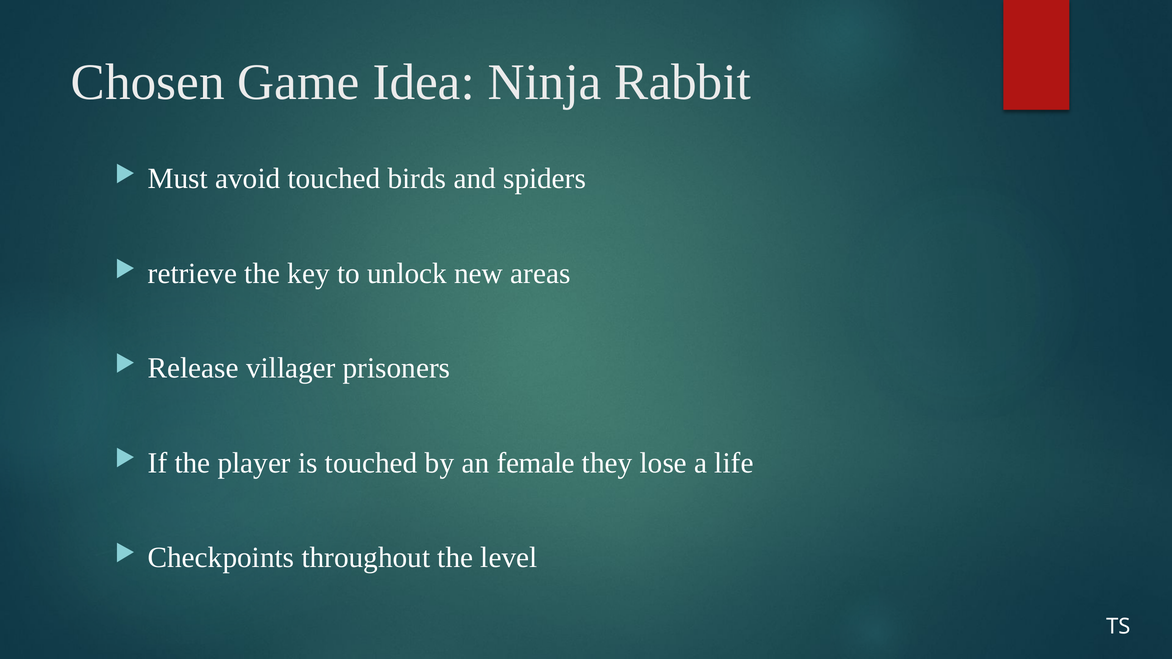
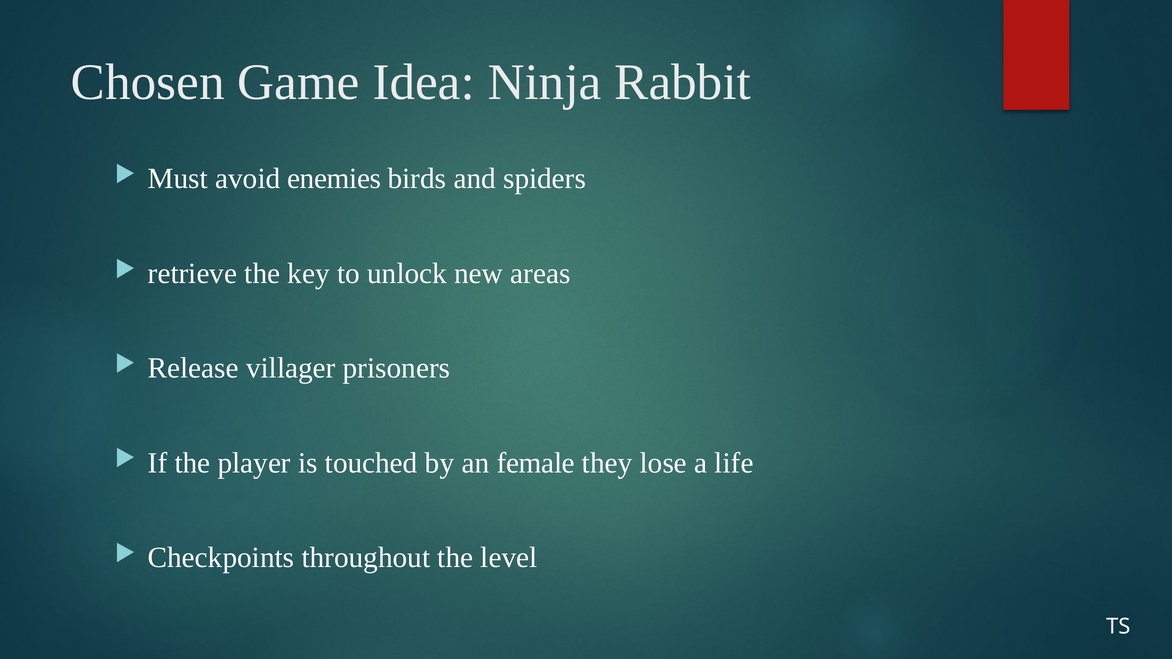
avoid touched: touched -> enemies
